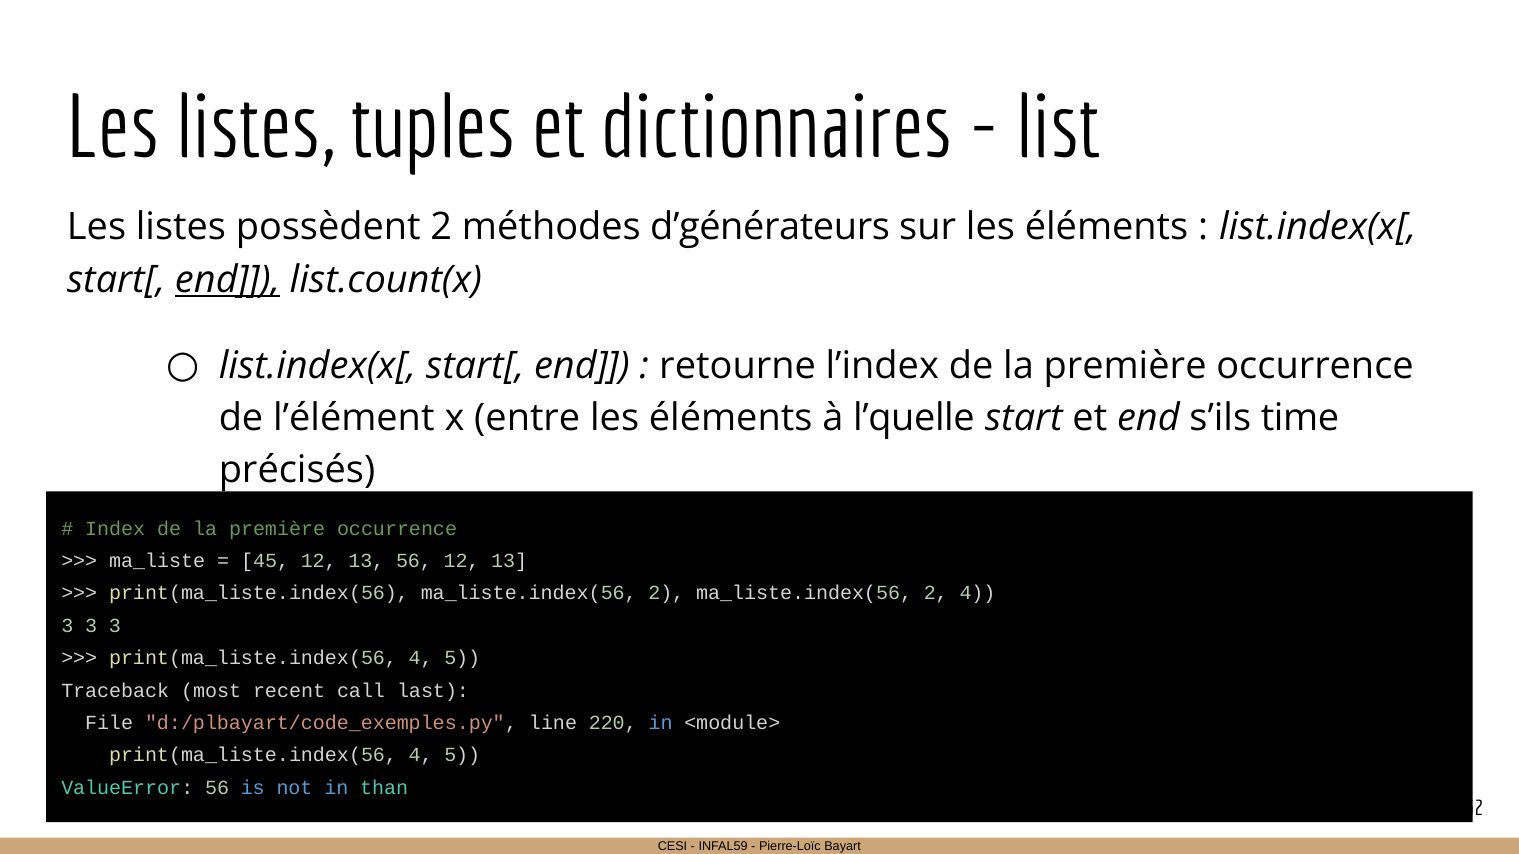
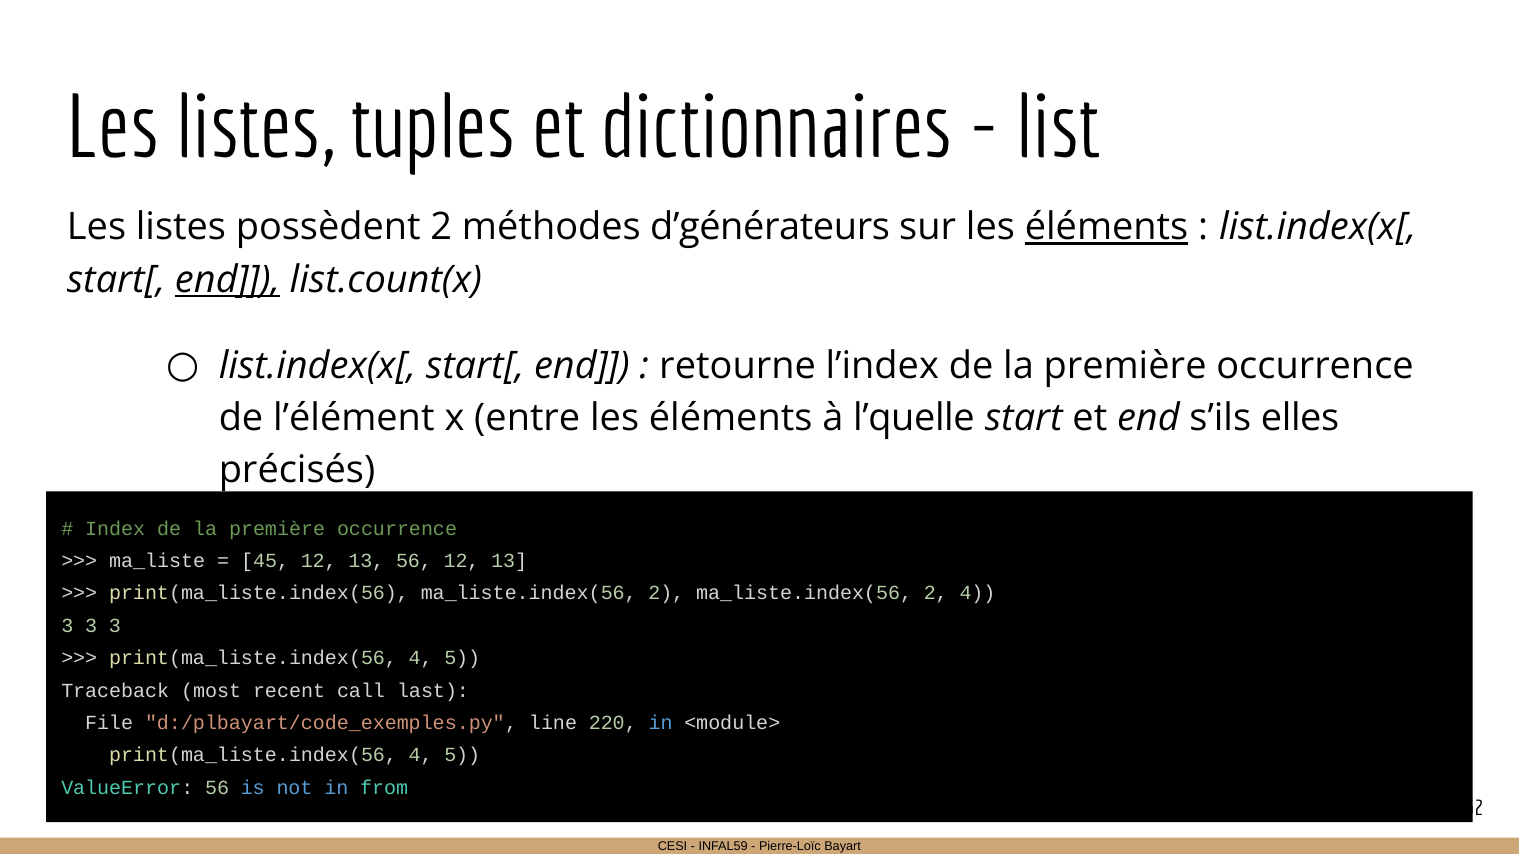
éléments at (1107, 227) underline: none -> present
time: time -> elles
than: than -> from
